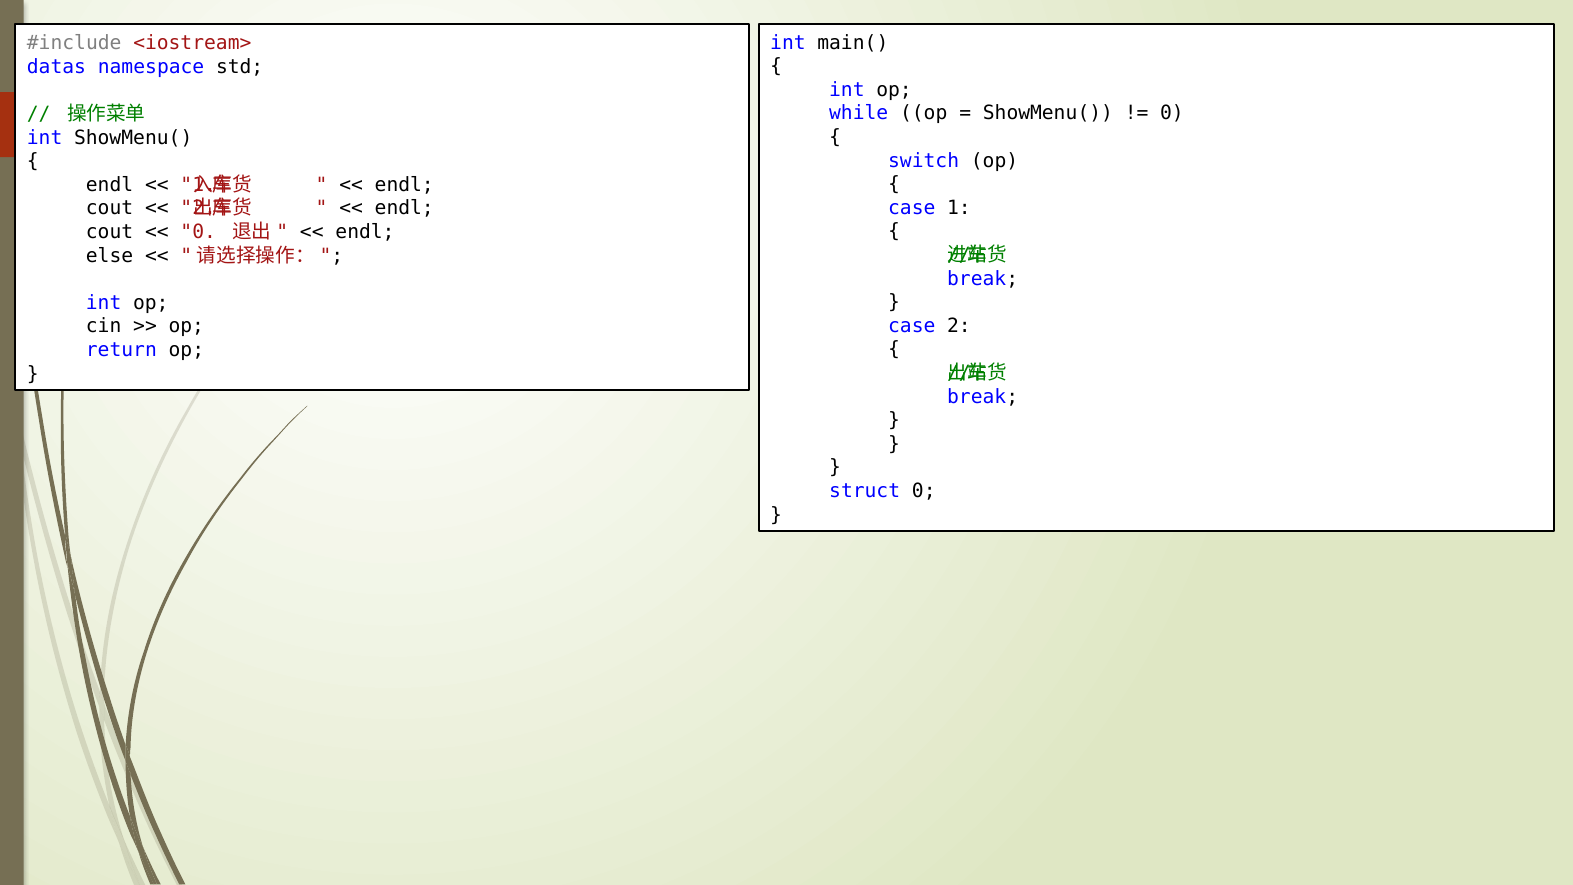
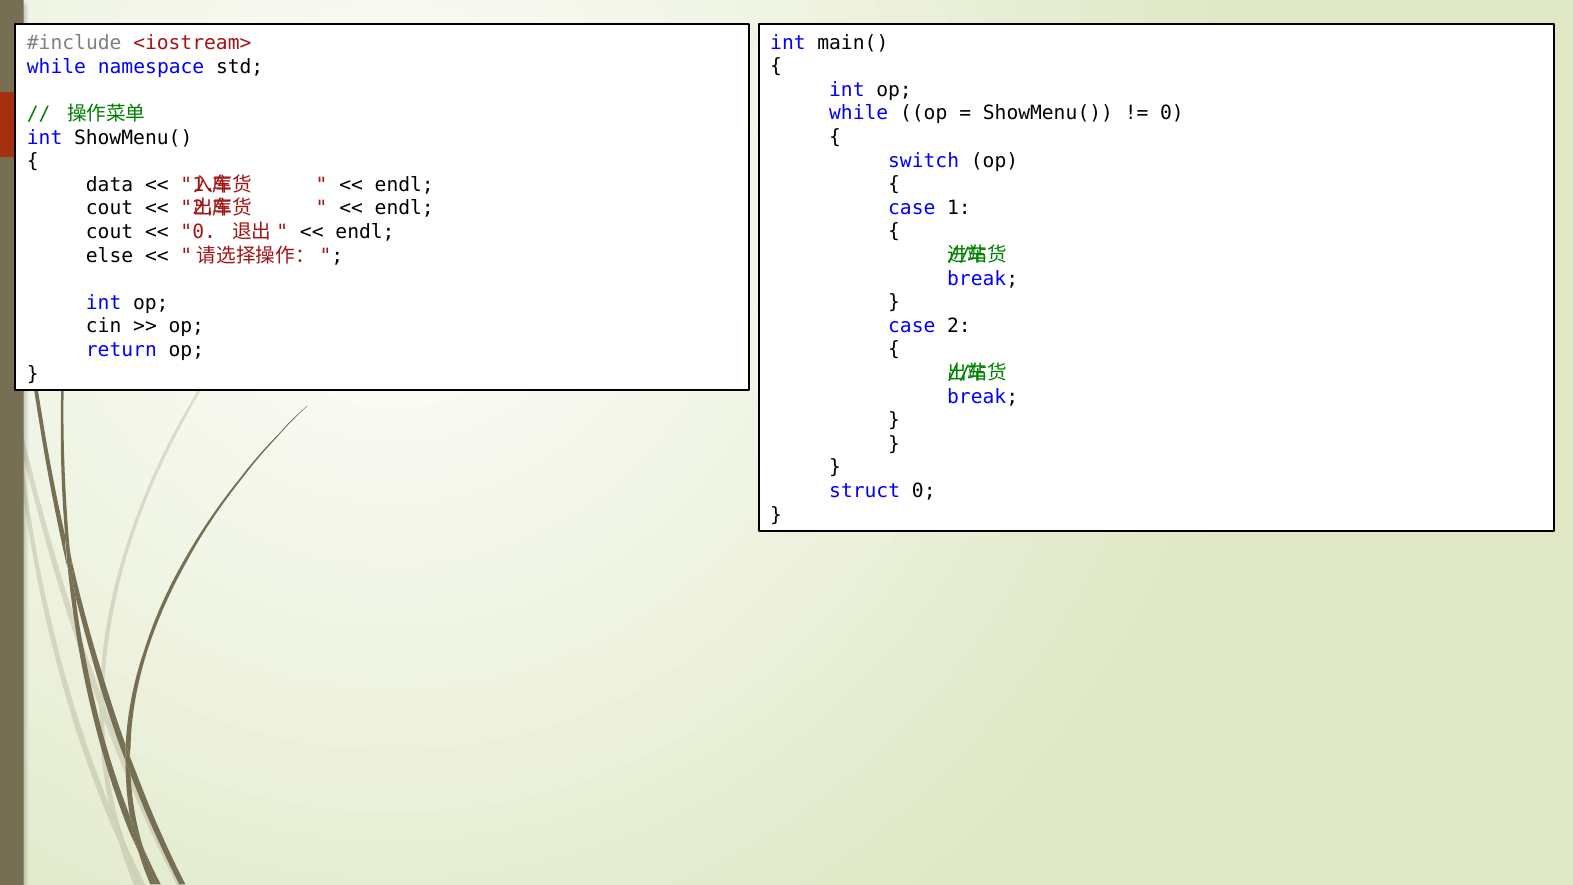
datas at (56, 67): datas -> while
endl at (110, 185): endl -> data
